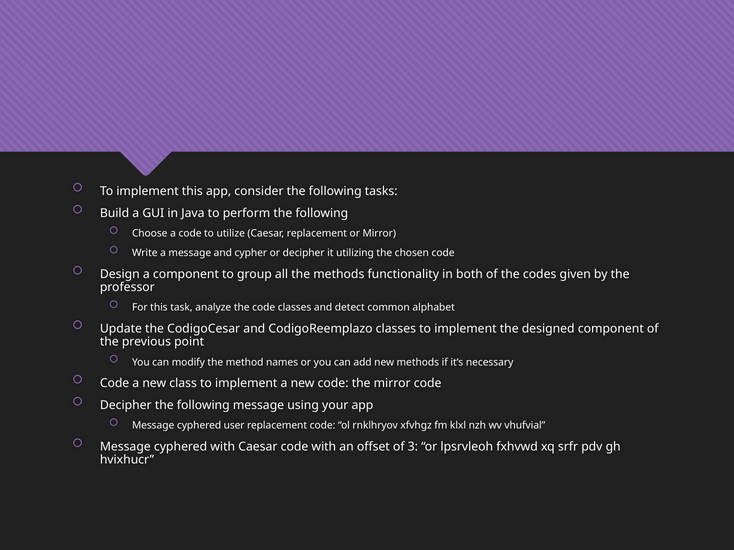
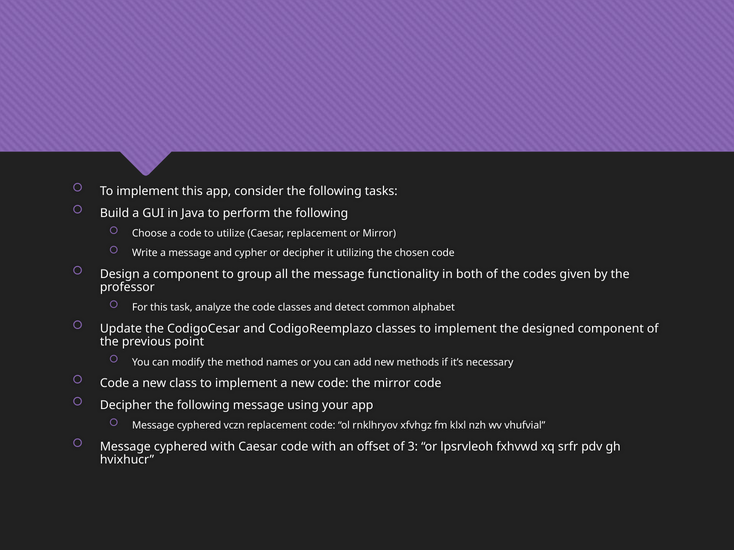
the methods: methods -> message
user: user -> vczn
